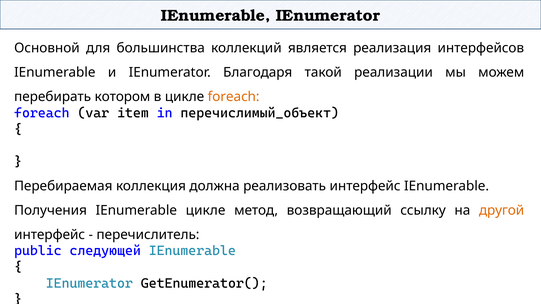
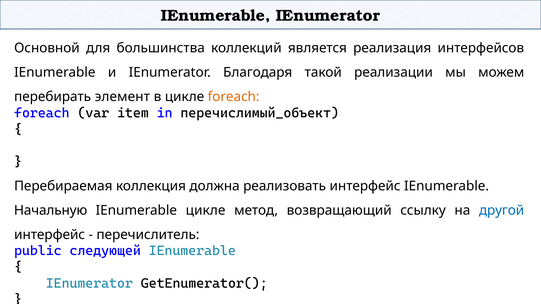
котором: котором -> элемент
Получения: Получения -> Начальную
другой colour: orange -> blue
